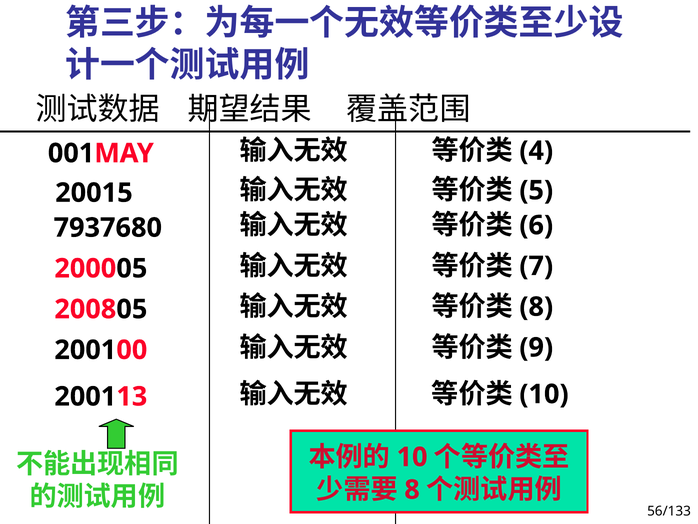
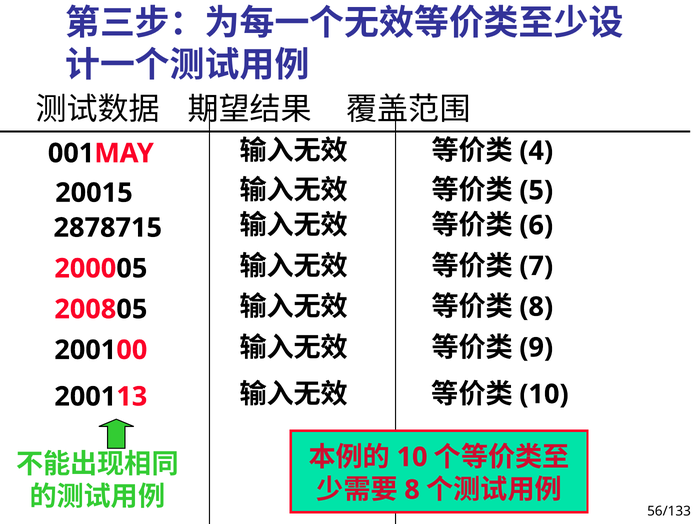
7937680: 7937680 -> 2878715
